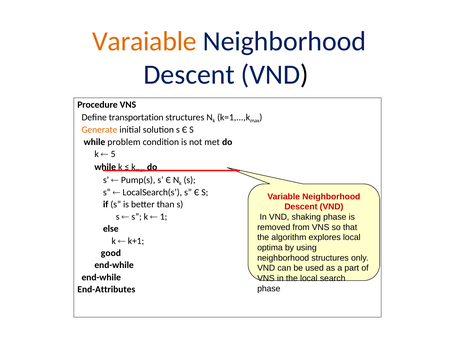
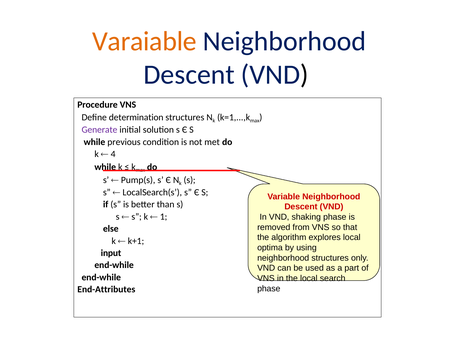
transportation: transportation -> determination
Generate colour: orange -> purple
problem: problem -> previous
5: 5 -> 4
good: good -> input
